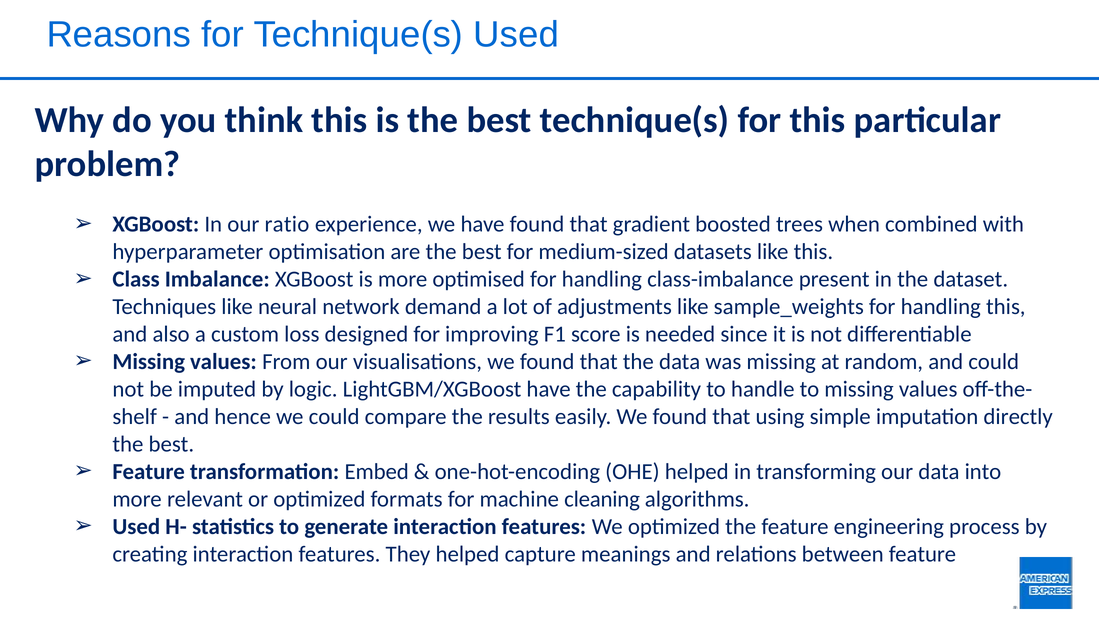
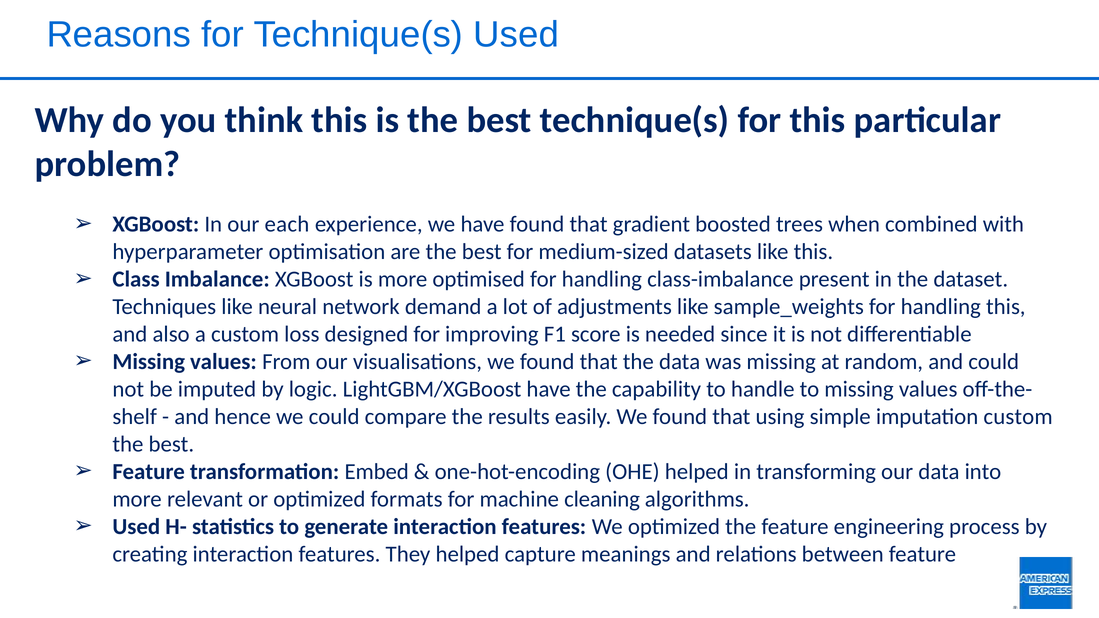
ratio: ratio -> each
imputation directly: directly -> custom
